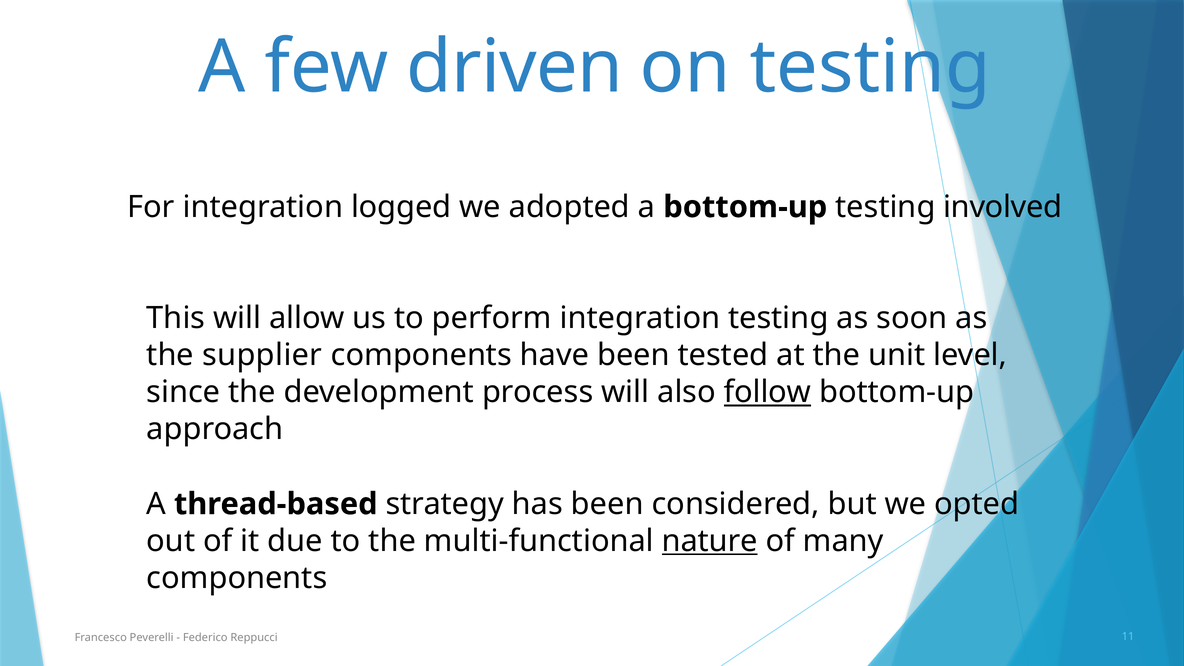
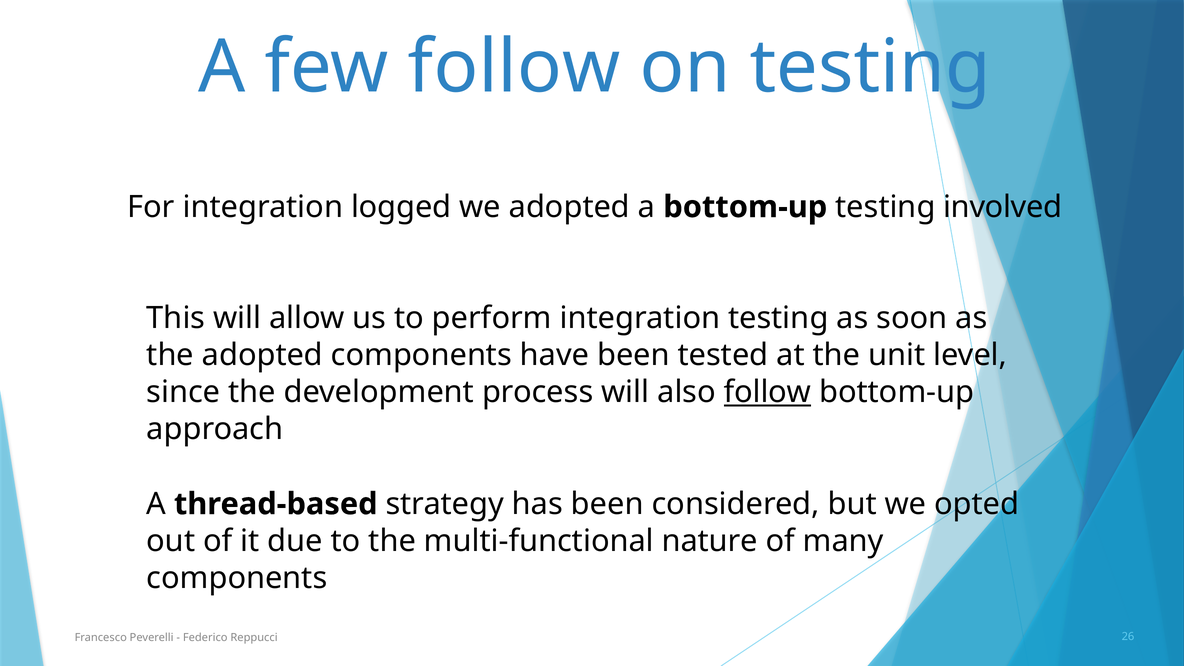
few driven: driven -> follow
the supplier: supplier -> adopted
nature underline: present -> none
11: 11 -> 26
